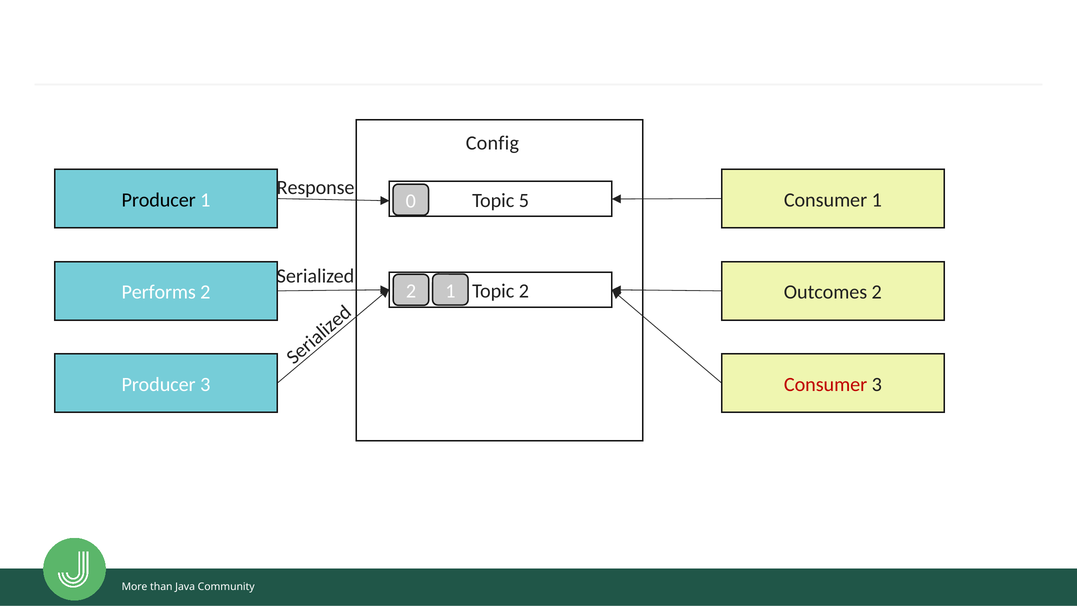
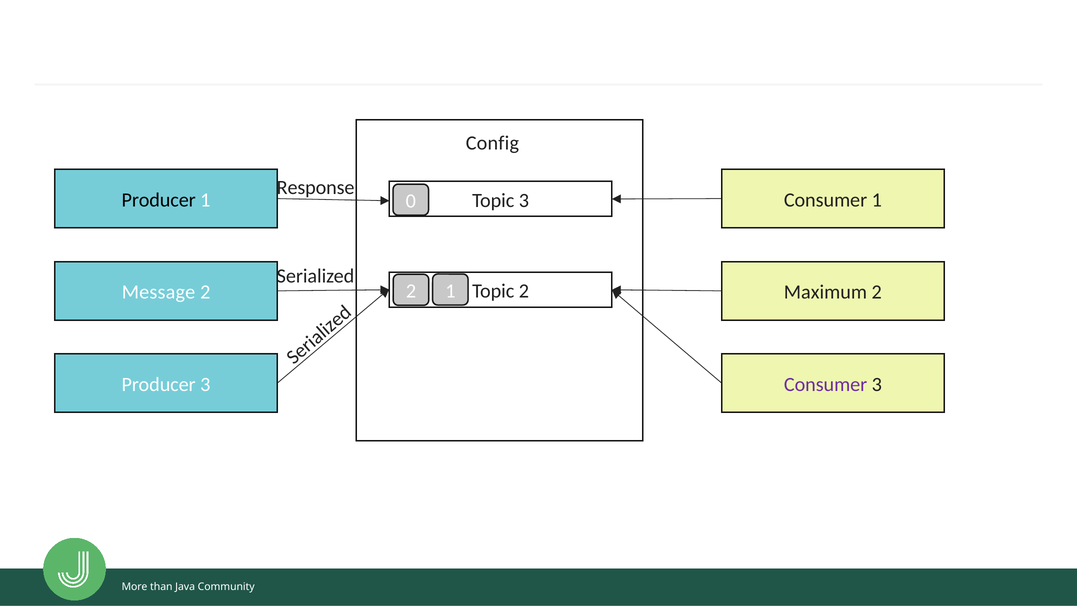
Topic 5: 5 -> 3
Outcomes: Outcomes -> Maximum
Performs: Performs -> Message
Consumer at (826, 384) colour: red -> purple
